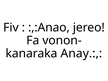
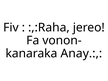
:,:Anao: :,:Anao -> :,:Raha
